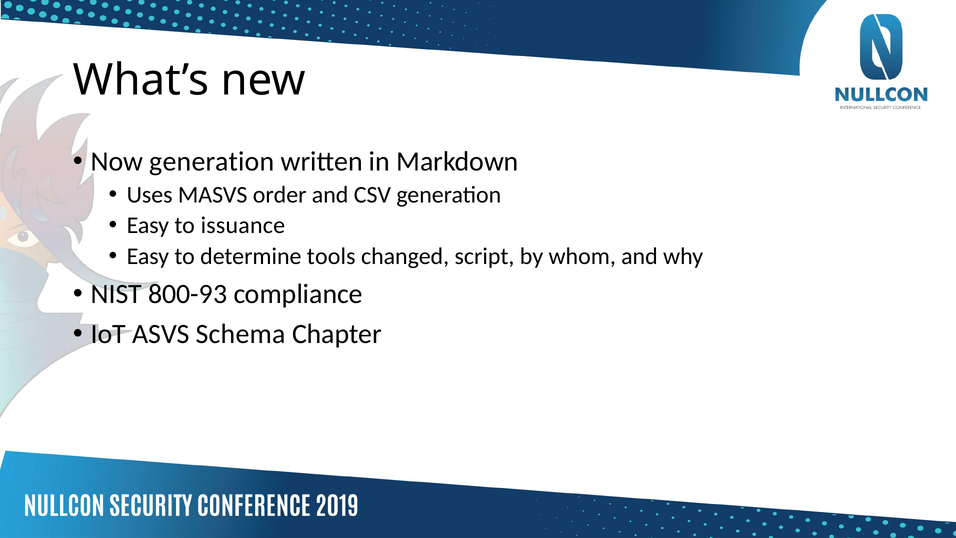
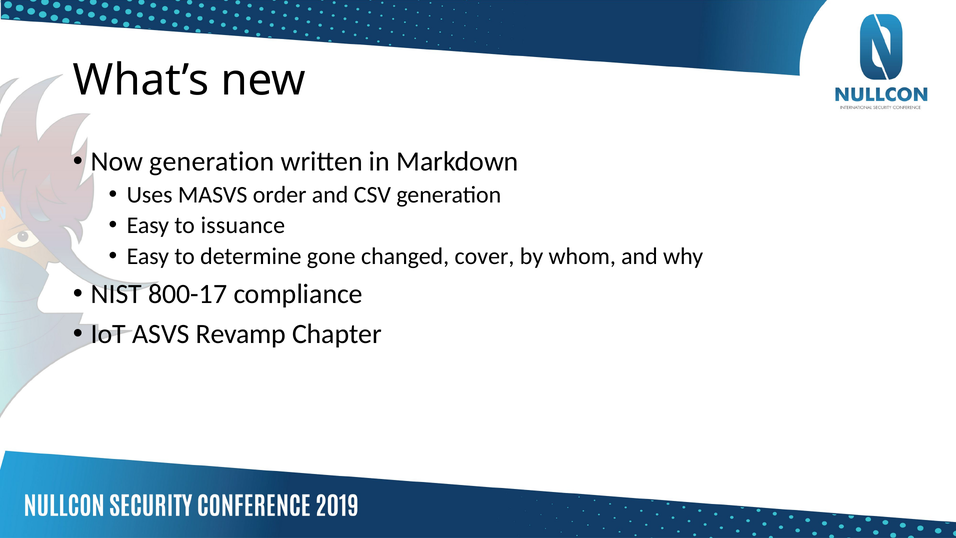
tools: tools -> gone
script: script -> cover
800-93: 800-93 -> 800-17
Schema: Schema -> Revamp
